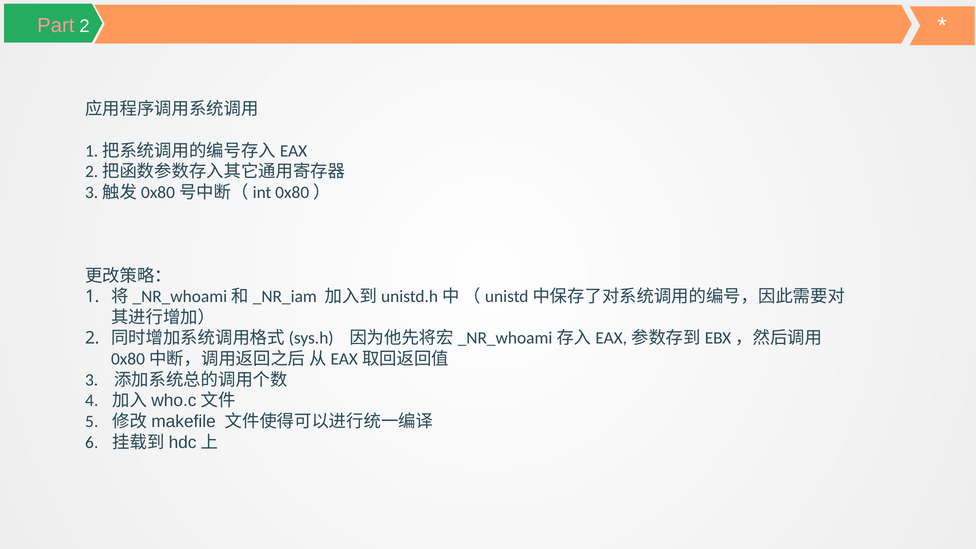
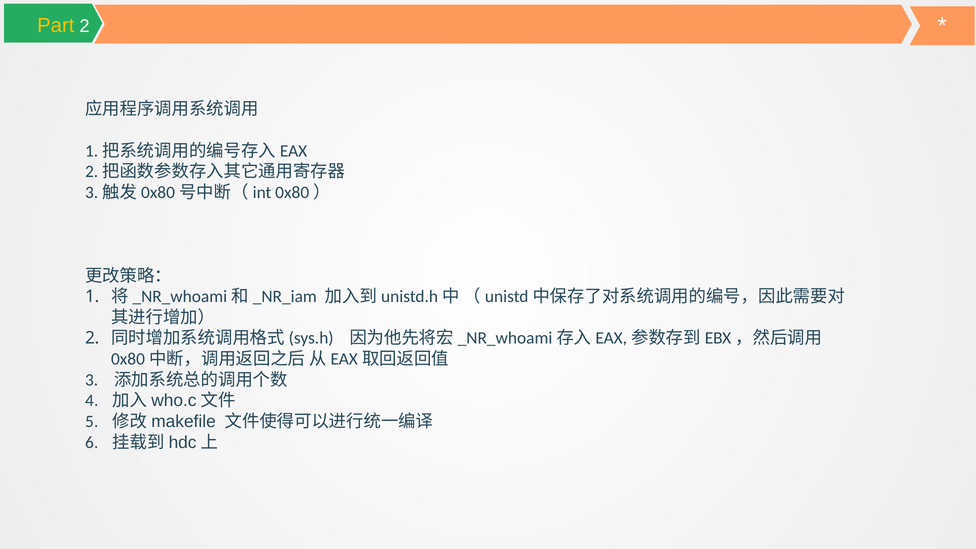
Part colour: pink -> yellow
